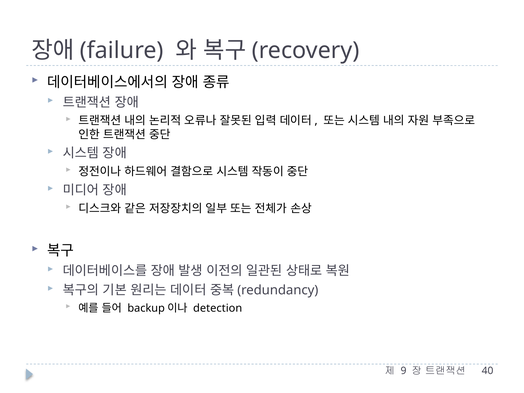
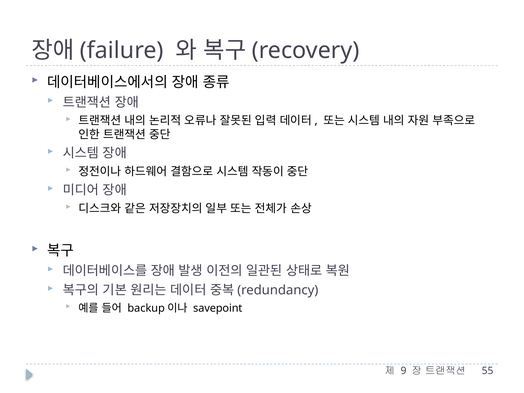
detection: detection -> savepoint
40: 40 -> 55
